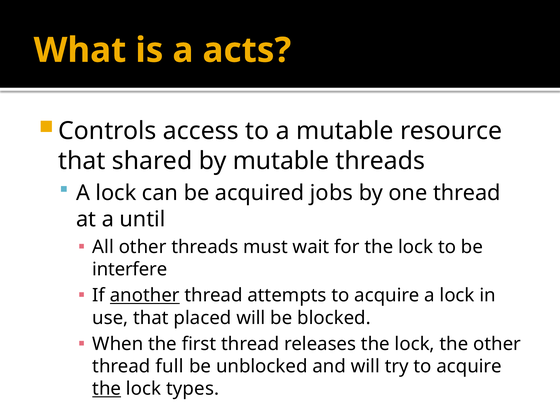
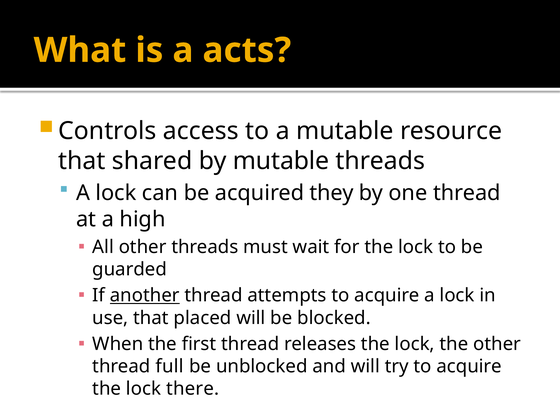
jobs: jobs -> they
until: until -> high
interfere: interfere -> guarded
the at (107, 389) underline: present -> none
types: types -> there
